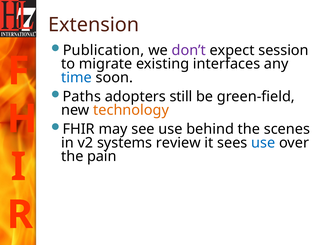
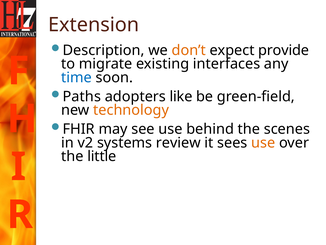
Publication: Publication -> Description
don’t colour: purple -> orange
session: session -> provide
still: still -> like
use at (263, 142) colour: blue -> orange
pain: pain -> little
